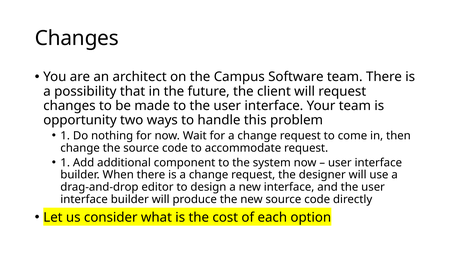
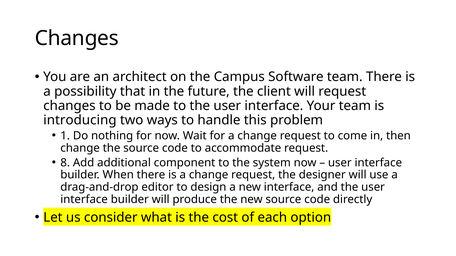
opportunity: opportunity -> introducing
1 at (65, 163): 1 -> 8
